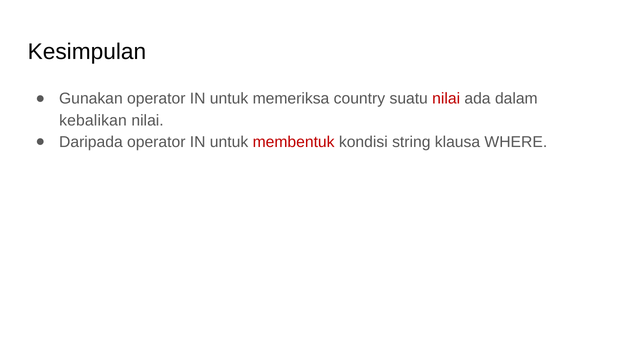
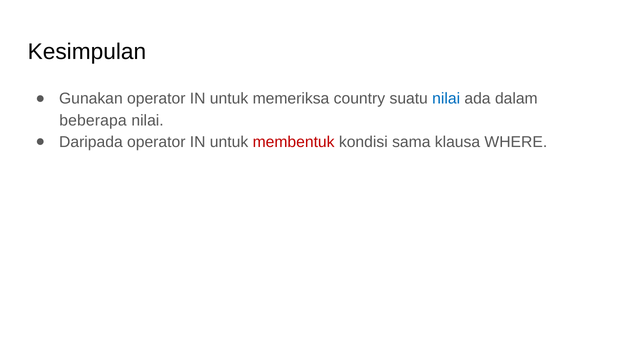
nilai at (446, 99) colour: red -> blue
kebalikan: kebalikan -> beberapa
string: string -> sama
